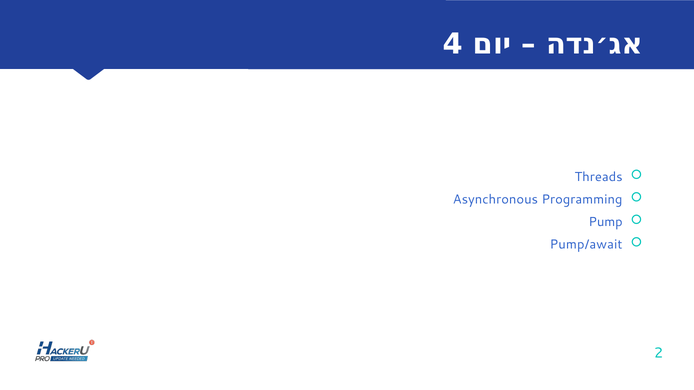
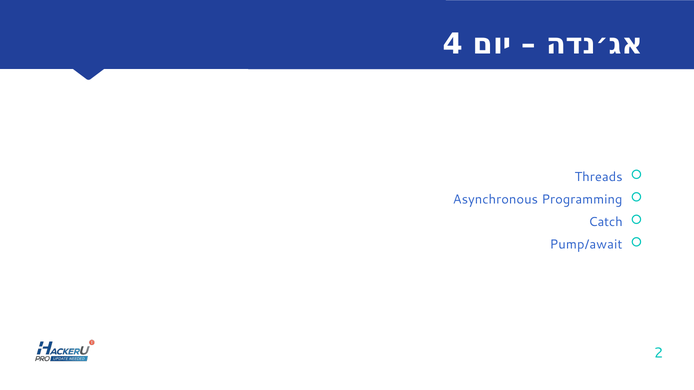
Pump: Pump -> Catch
